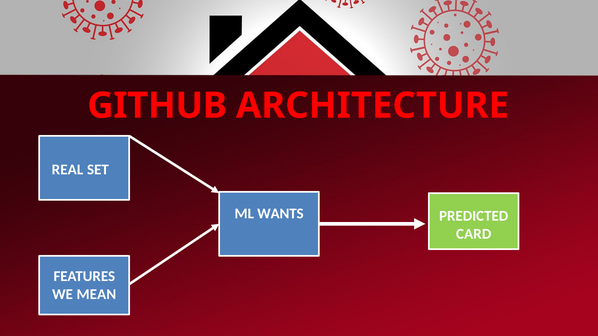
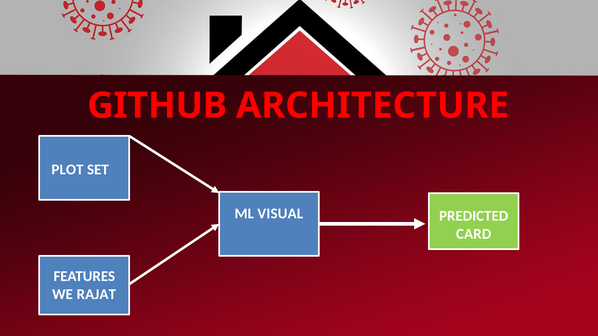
REAL: REAL -> PLOT
WANTS: WANTS -> VISUAL
MEAN: MEAN -> RAJAT
